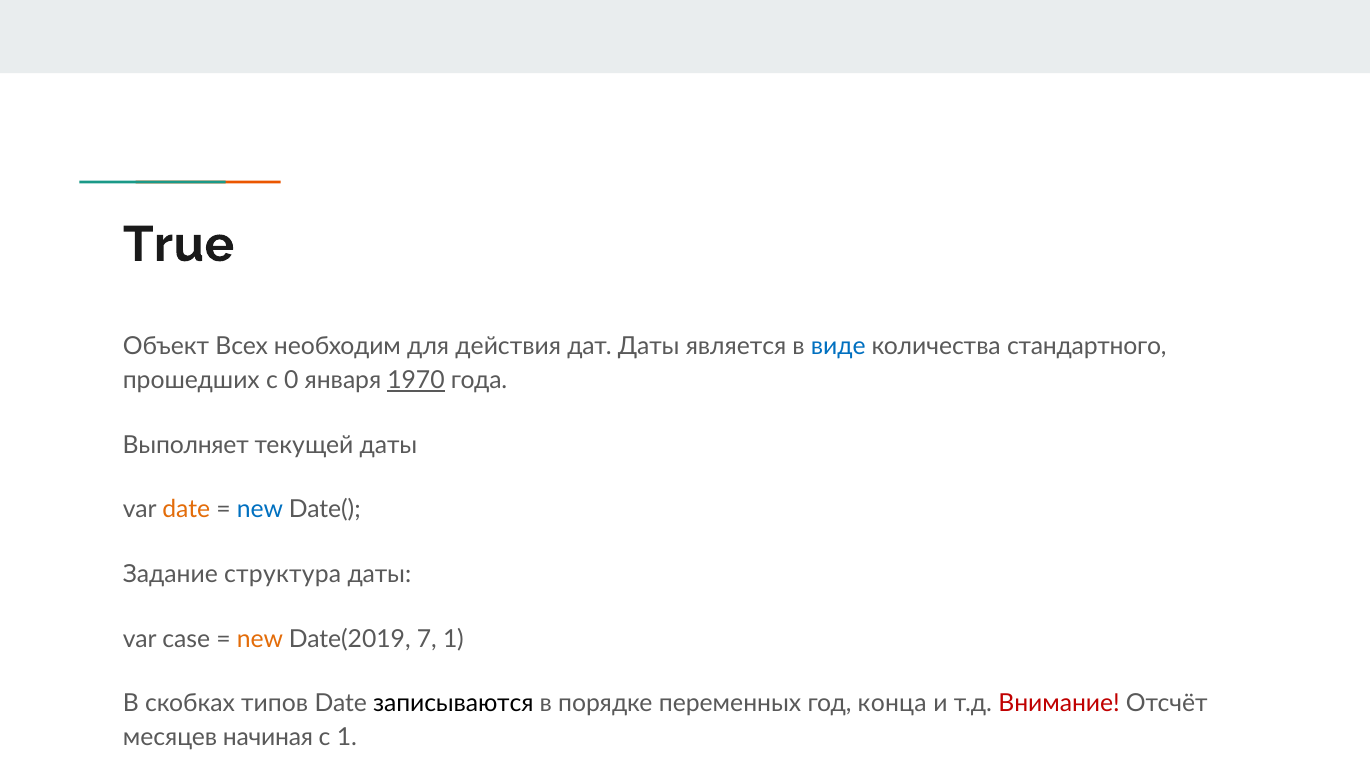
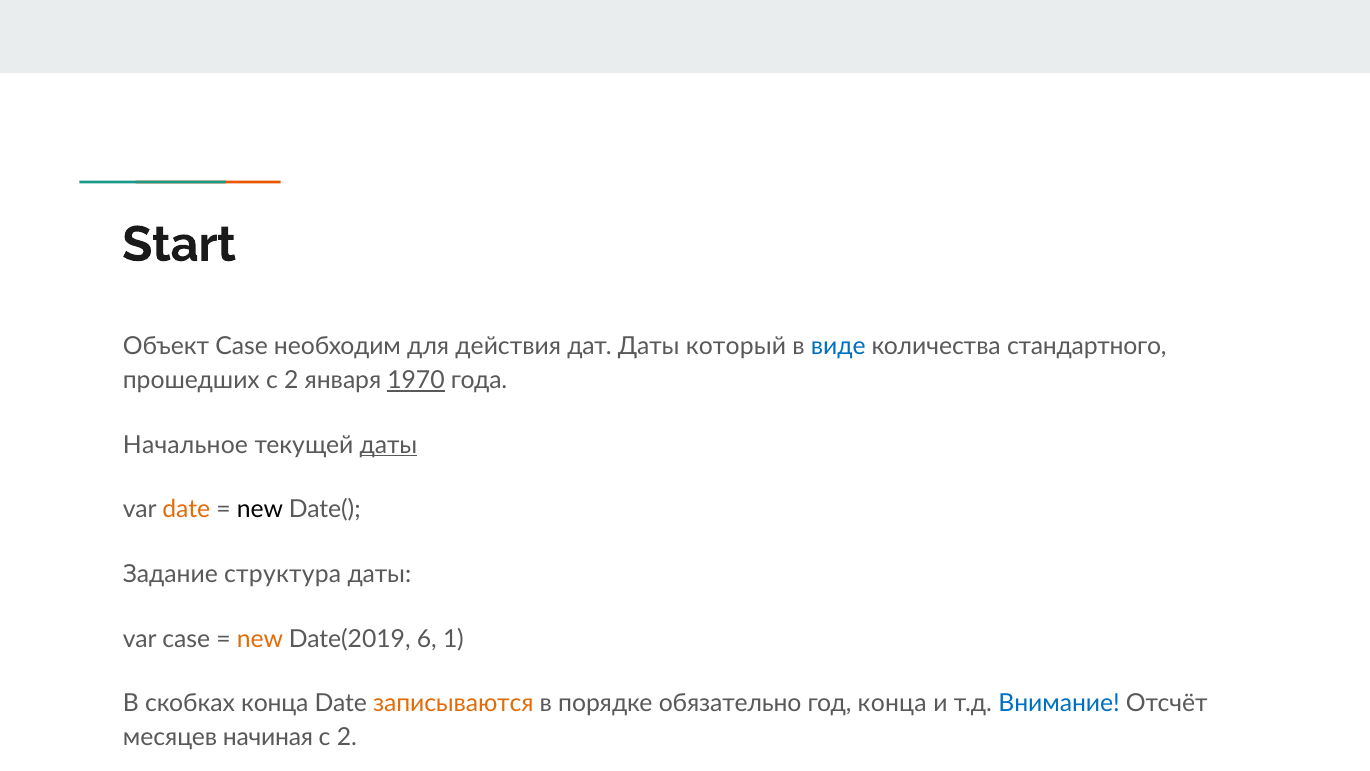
True: True -> Start
Объект Всех: Всех -> Case
является: является -> который
прошедших с 0: 0 -> 2
Выполняет: Выполняет -> Начальное
даты at (388, 445) underline: none -> present
new at (260, 509) colour: blue -> black
7: 7 -> 6
скобках типов: типов -> конца
записываются colour: black -> orange
переменных: переменных -> обязательно
Внимание colour: red -> blue
1 at (347, 737): 1 -> 2
